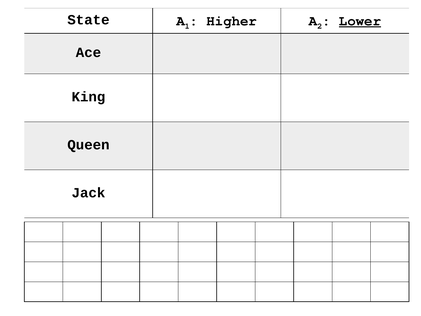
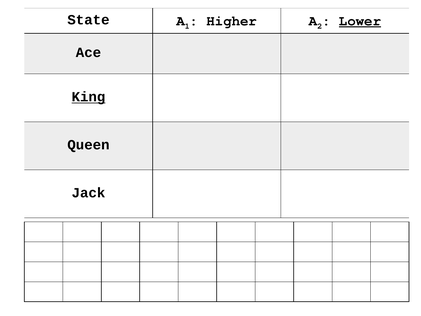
King underline: none -> present
